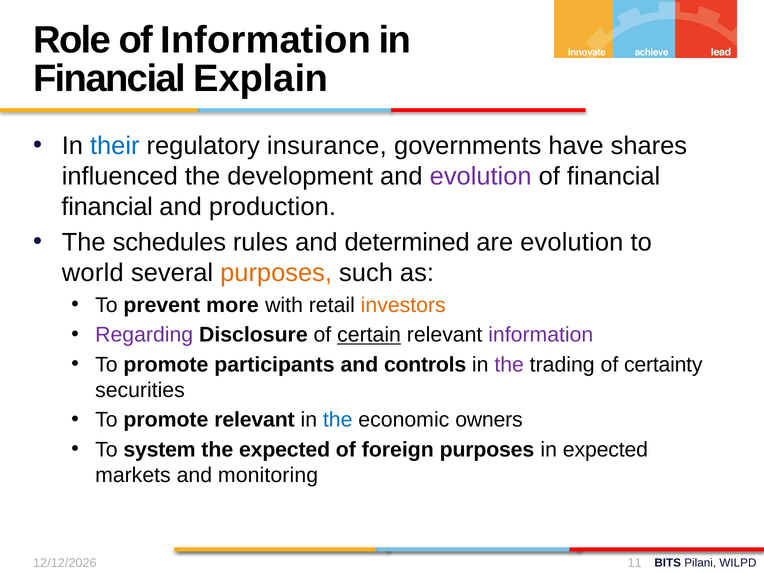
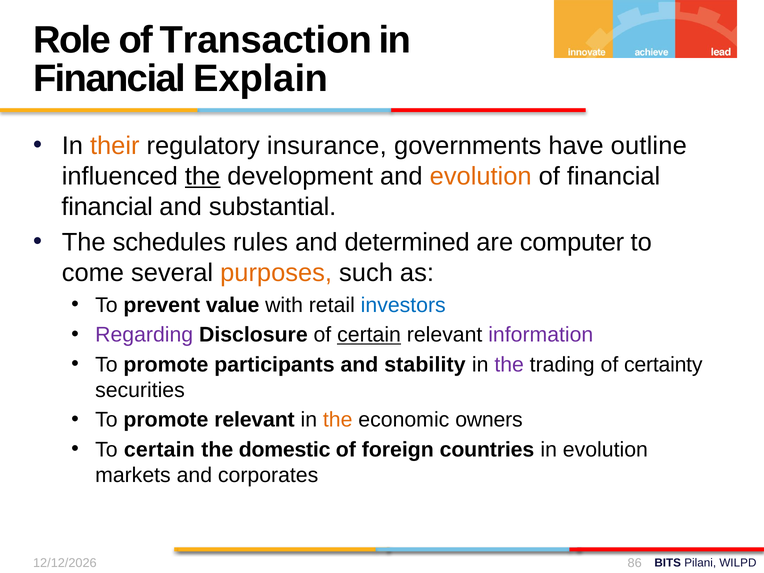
of Information: Information -> Transaction
their colour: blue -> orange
shares: shares -> outline
the at (203, 176) underline: none -> present
evolution at (481, 176) colour: purple -> orange
production: production -> substantial
are evolution: evolution -> computer
world: world -> come
more: more -> value
investors colour: orange -> blue
controls: controls -> stability
the at (338, 420) colour: blue -> orange
To system: system -> certain
the expected: expected -> domestic
foreign purposes: purposes -> countries
in expected: expected -> evolution
monitoring: monitoring -> corporates
11: 11 -> 86
